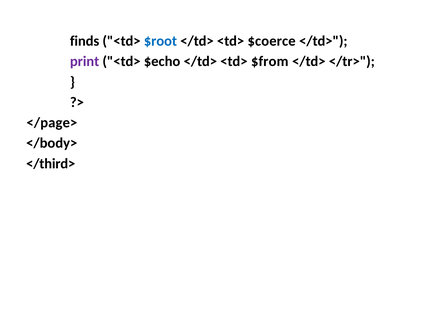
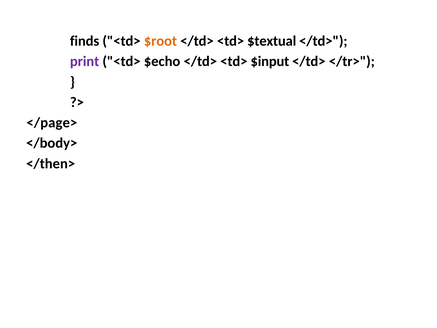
$root colour: blue -> orange
$coerce: $coerce -> $textual
$from: $from -> $input
</third>: </third> -> </then>
